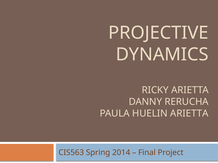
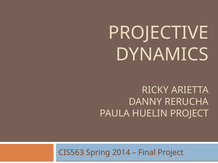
HUELIN ARIETTA: ARIETTA -> PROJECT
